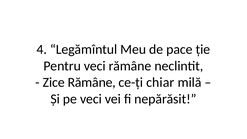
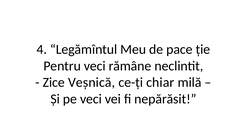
Zice Rămâne: Rămâne -> Veșnică
